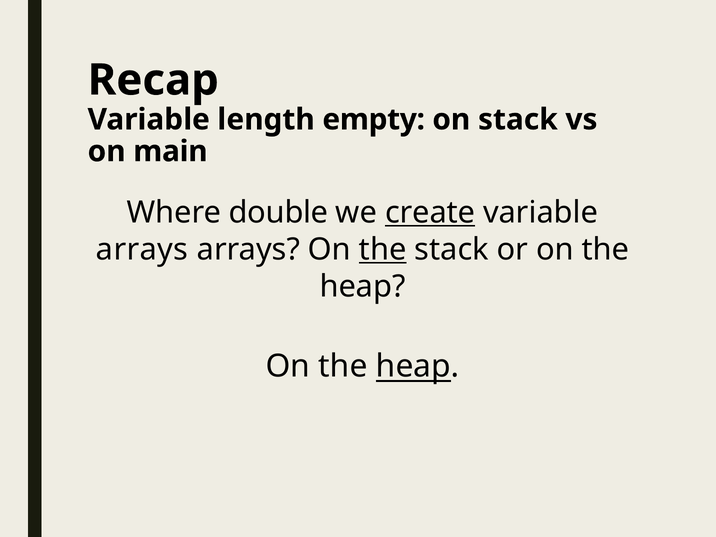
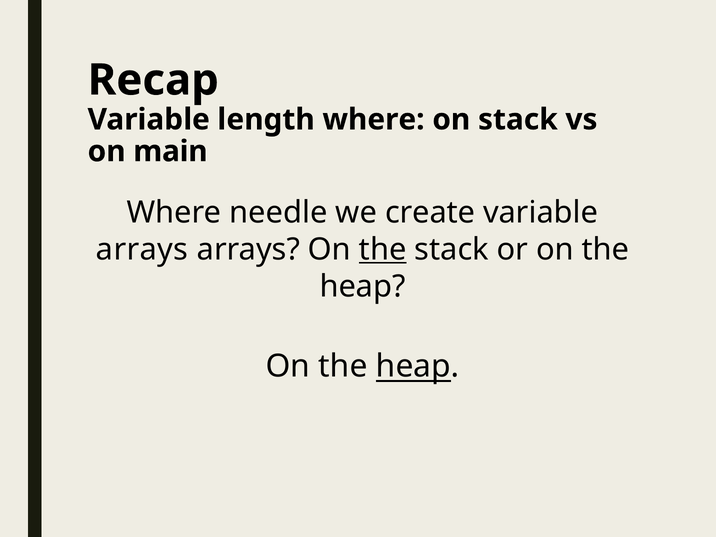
length empty: empty -> where
double: double -> needle
create underline: present -> none
